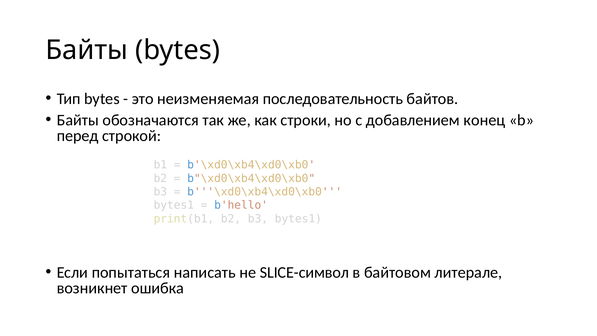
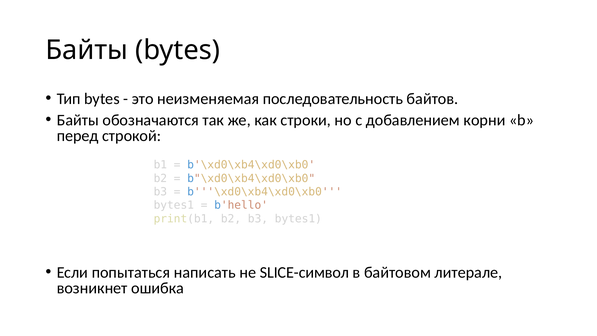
конец: конец -> корни
